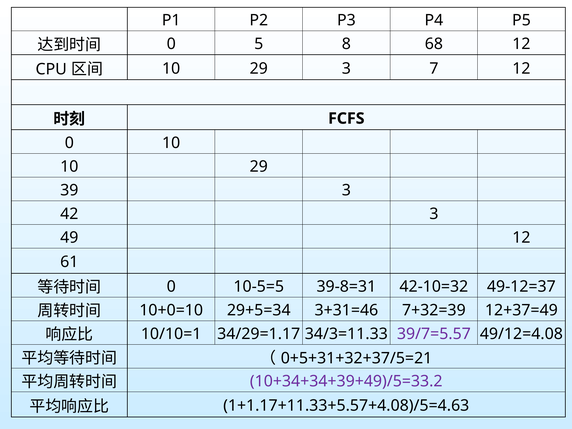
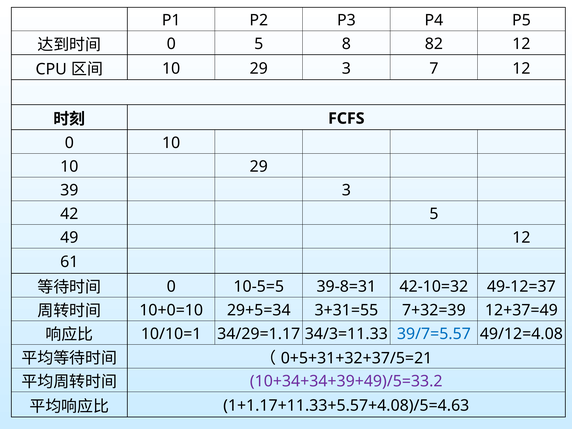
68: 68 -> 82
42 3: 3 -> 5
3+31=46: 3+31=46 -> 3+31=55
39/7=5.57 colour: purple -> blue
